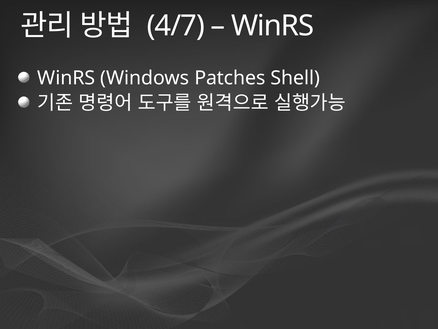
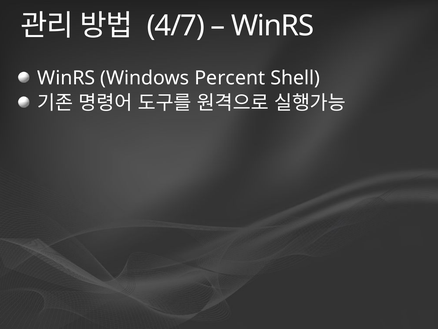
Patches: Patches -> Percent
